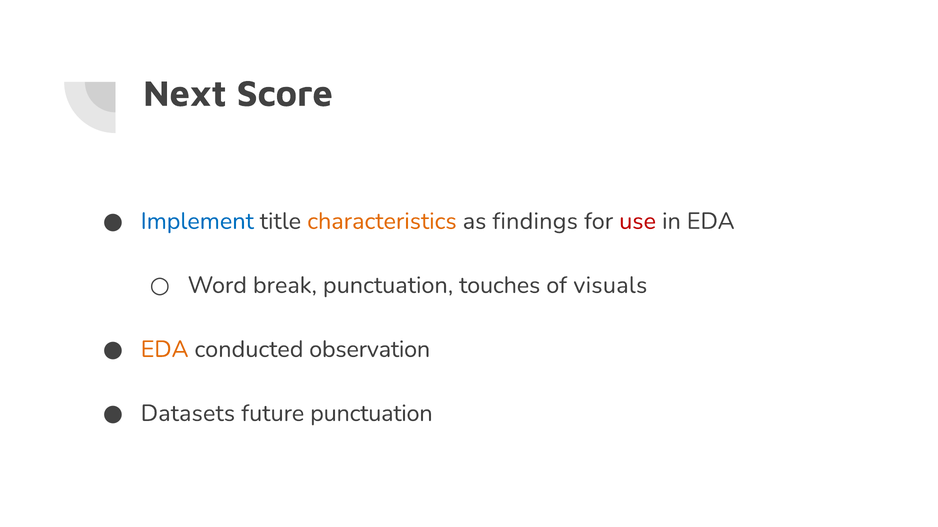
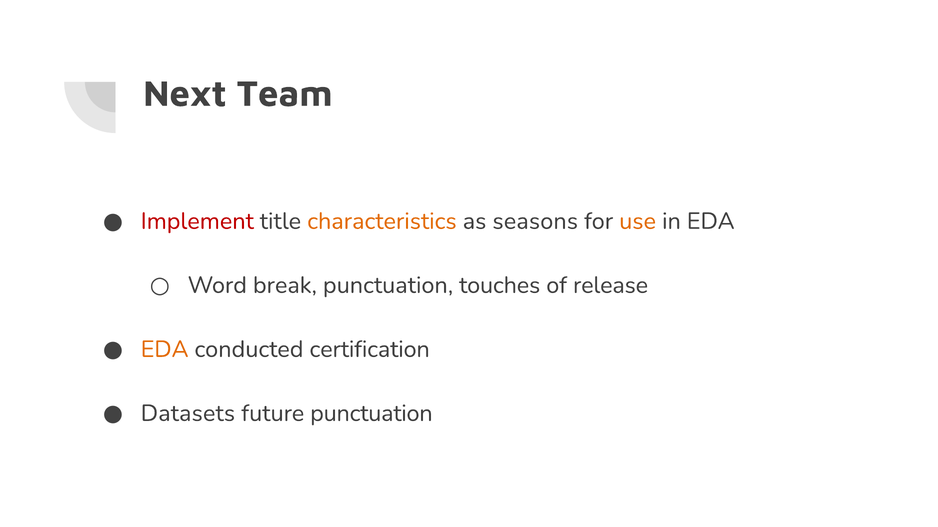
Score: Score -> Team
Implement colour: blue -> red
findings: findings -> seasons
use colour: red -> orange
visuals: visuals -> release
observation: observation -> certification
